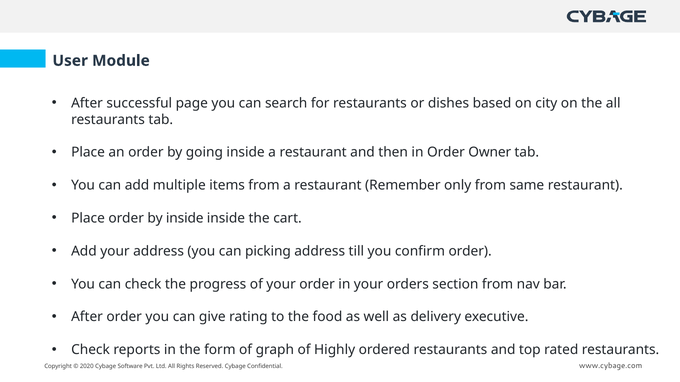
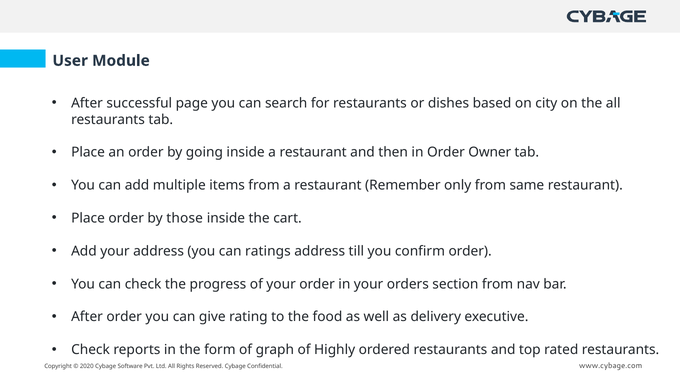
by inside: inside -> those
picking: picking -> ratings
